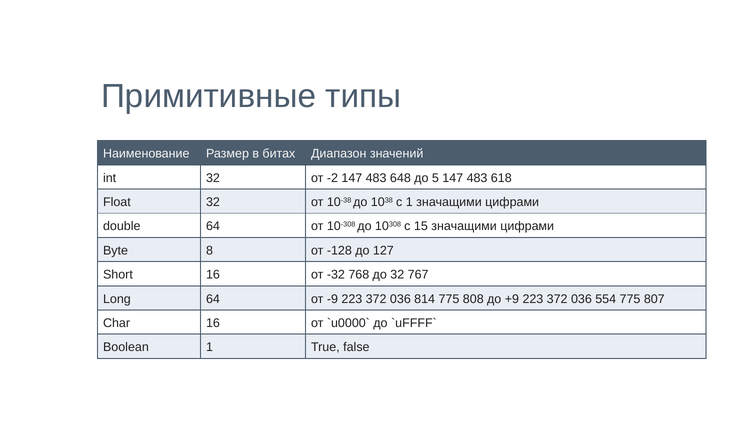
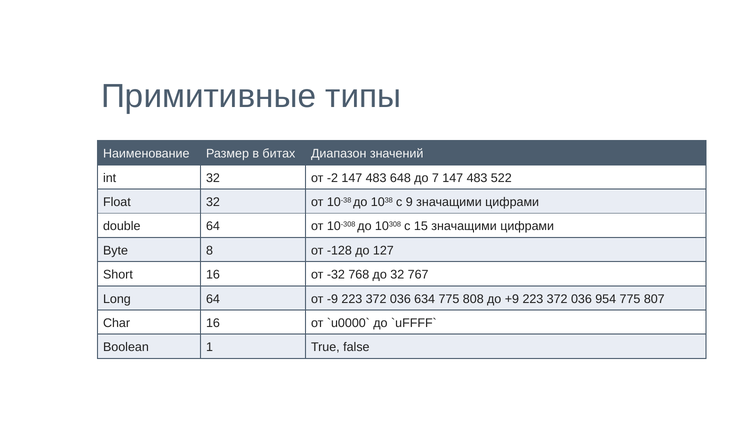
5: 5 -> 7
618: 618 -> 522
с 1: 1 -> 9
814: 814 -> 634
554: 554 -> 954
